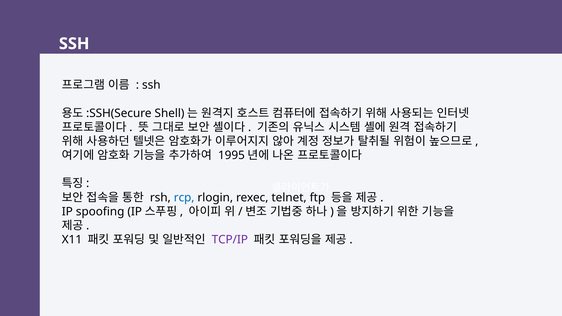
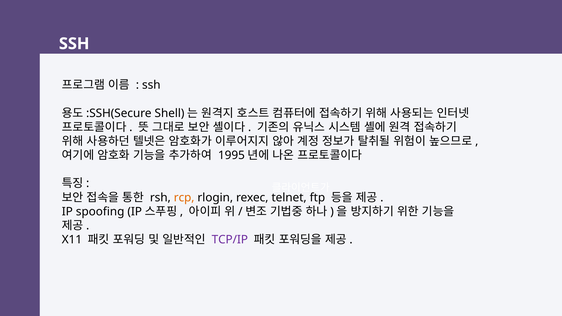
rcp colour: blue -> orange
